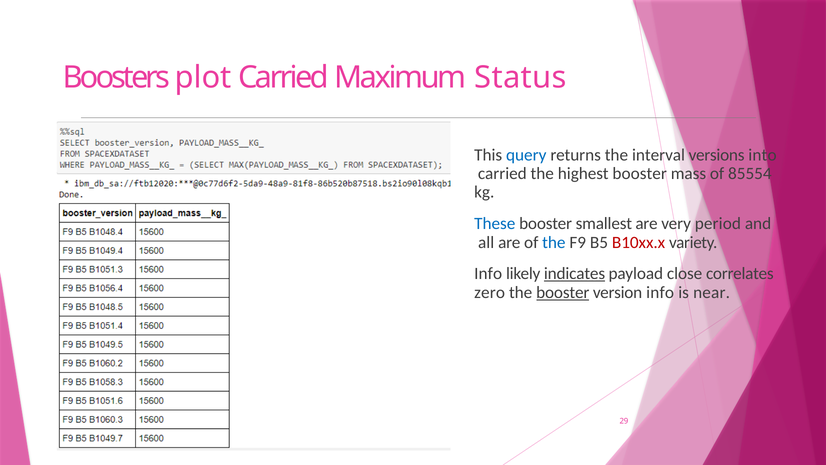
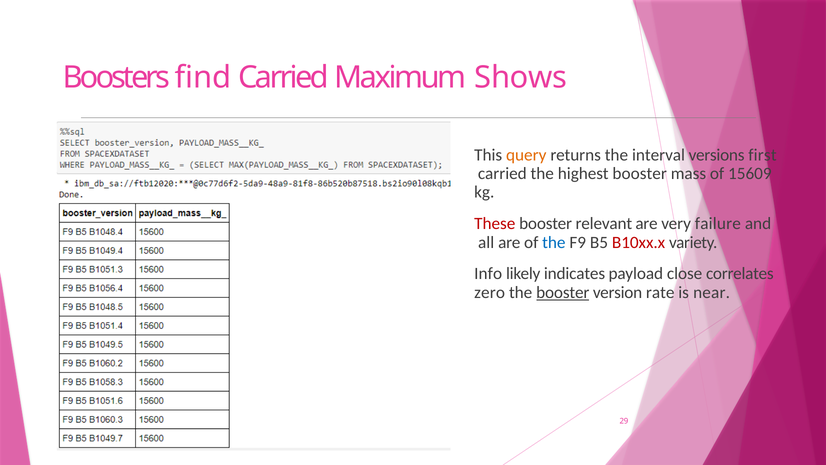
plot: plot -> find
Status: Status -> Shows
query colour: blue -> orange
into: into -> first
85554: 85554 -> 15609
These colour: blue -> red
smallest: smallest -> relevant
period: period -> failure
indicates underline: present -> none
version info: info -> rate
